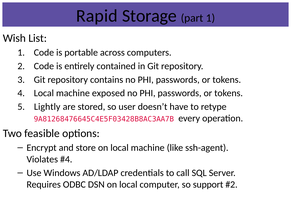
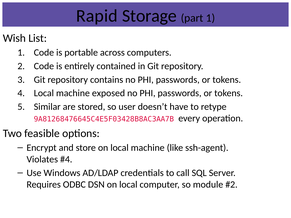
Lightly: Lightly -> Similar
support: support -> module
